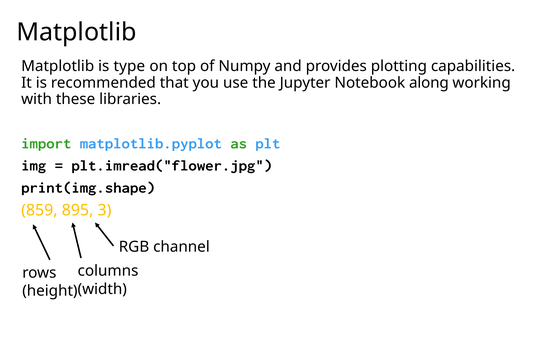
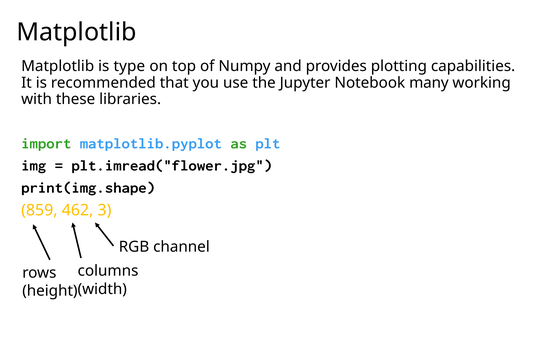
along: along -> many
895: 895 -> 462
